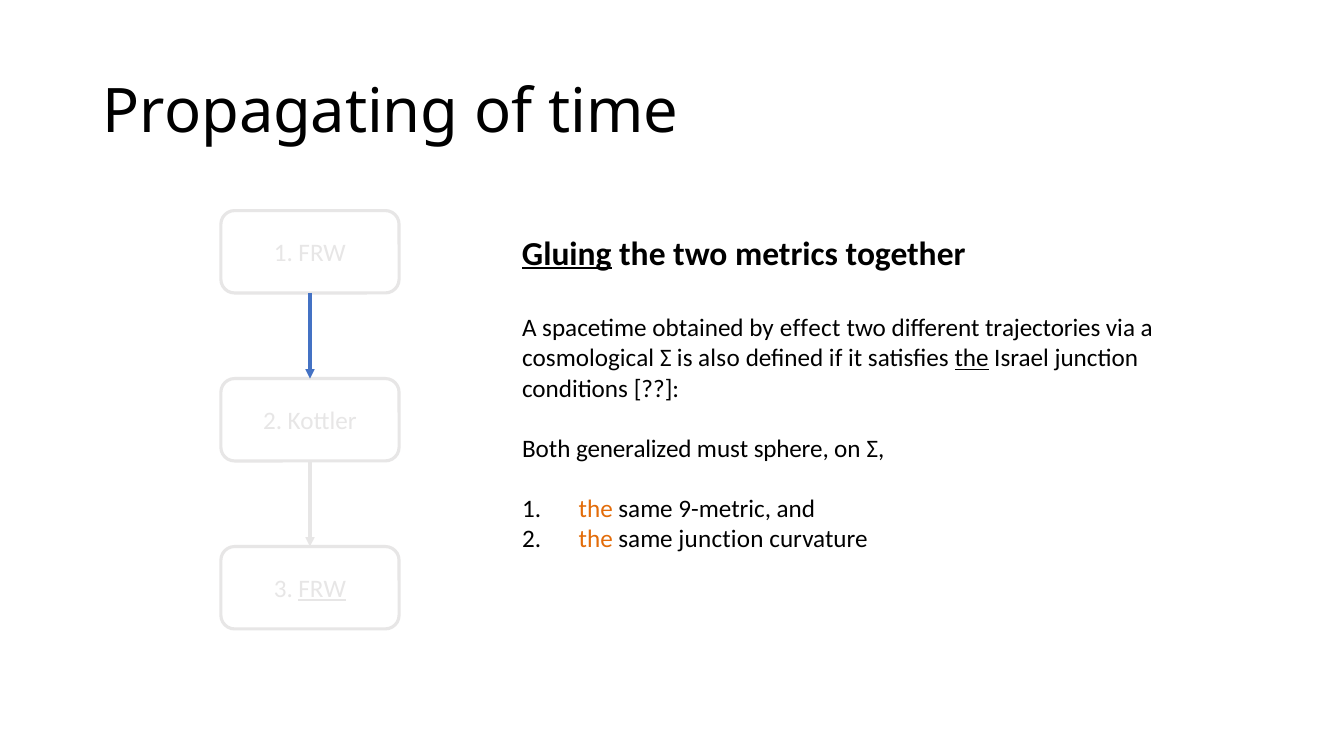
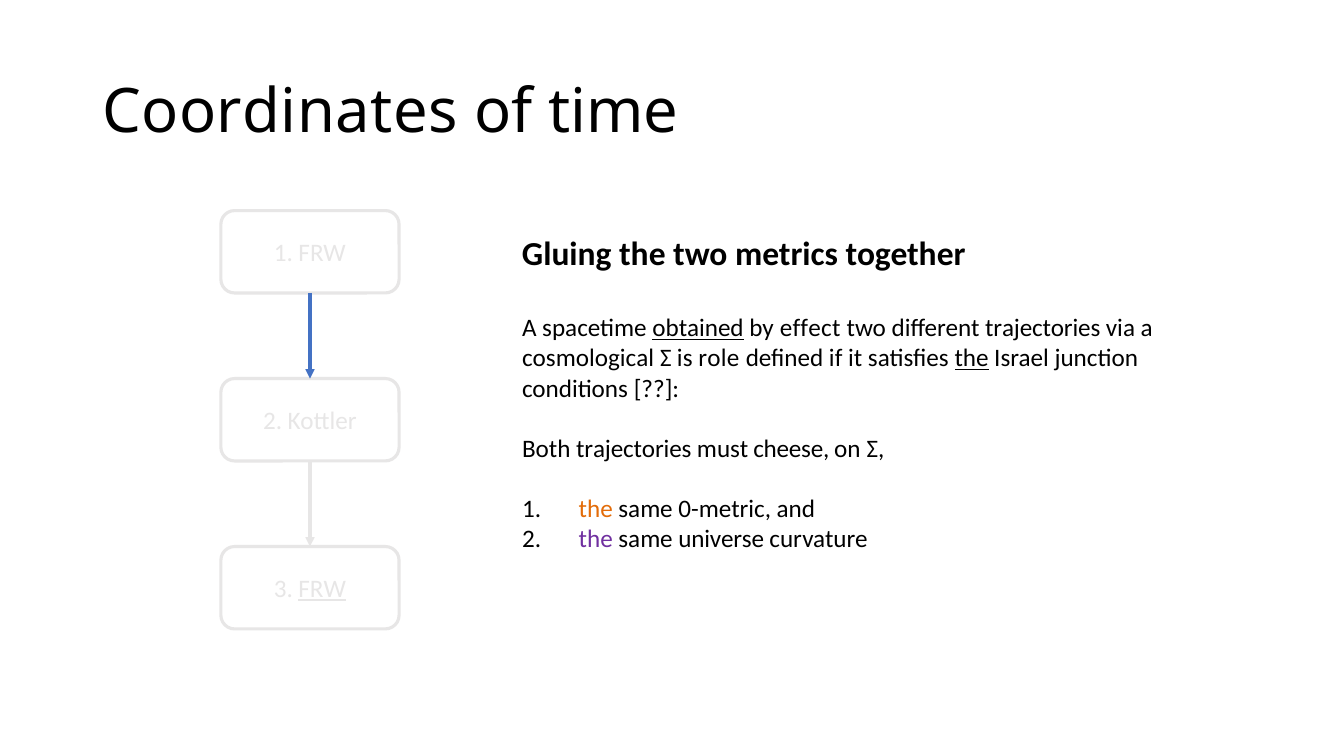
Propagating: Propagating -> Coordinates
Gluing underline: present -> none
obtained underline: none -> present
also: also -> role
Both generalized: generalized -> trajectories
sphere: sphere -> cheese
9-metric: 9-metric -> 0-metric
the at (596, 540) colour: orange -> purple
same junction: junction -> universe
